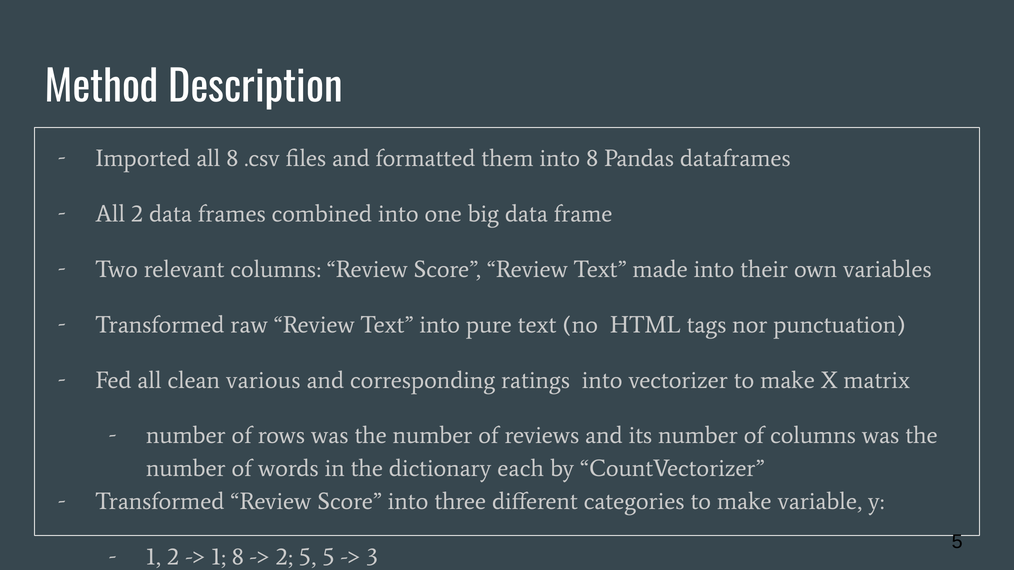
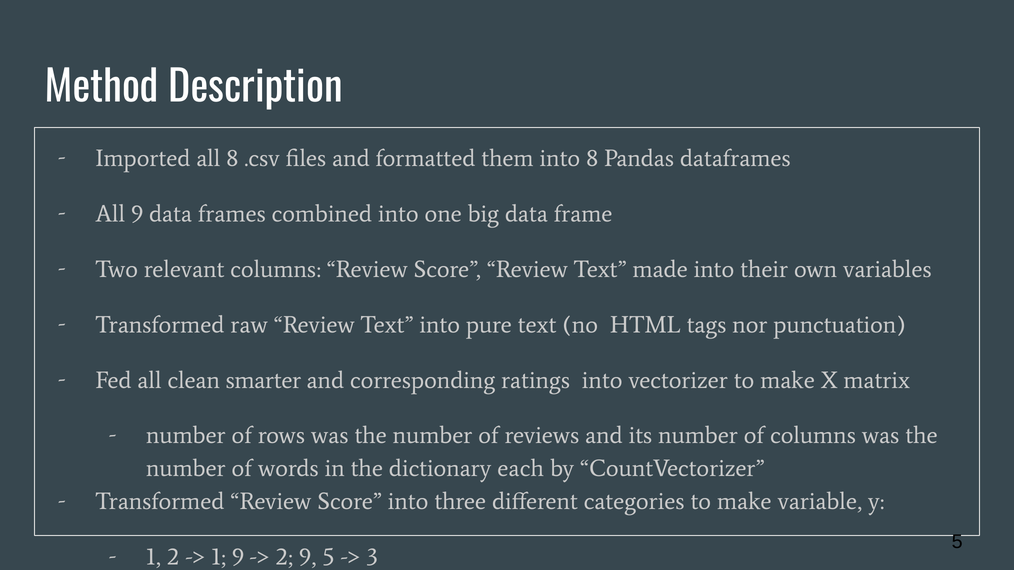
All 2: 2 -> 9
various: various -> smarter
1 8: 8 -> 9
2 5: 5 -> 9
